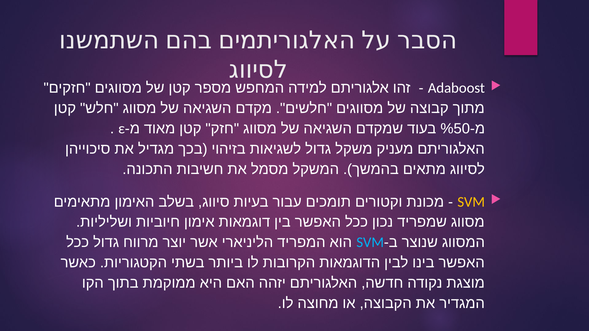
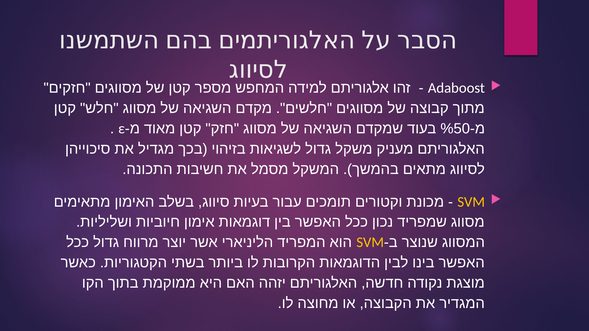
SVM at (370, 243) colour: light blue -> yellow
